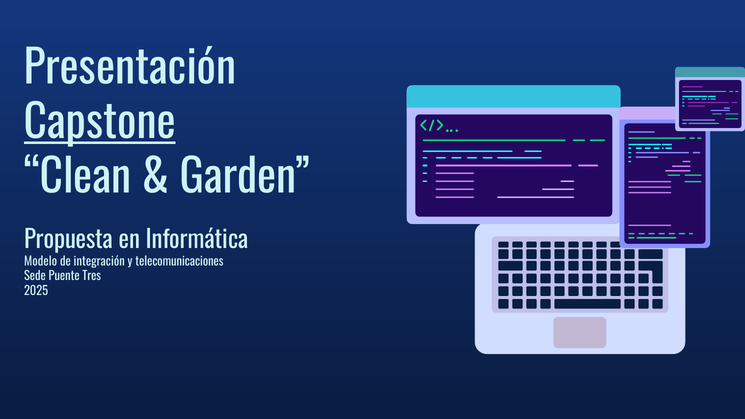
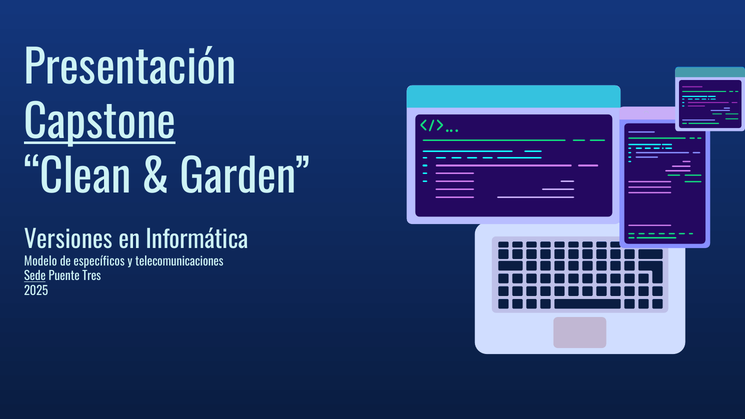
Propuesta: Propuesta -> Versiones
integración: integración -> específicos
Sede underline: none -> present
